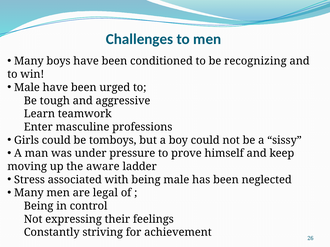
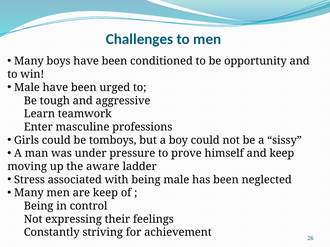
recognizing: recognizing -> opportunity
are legal: legal -> keep
